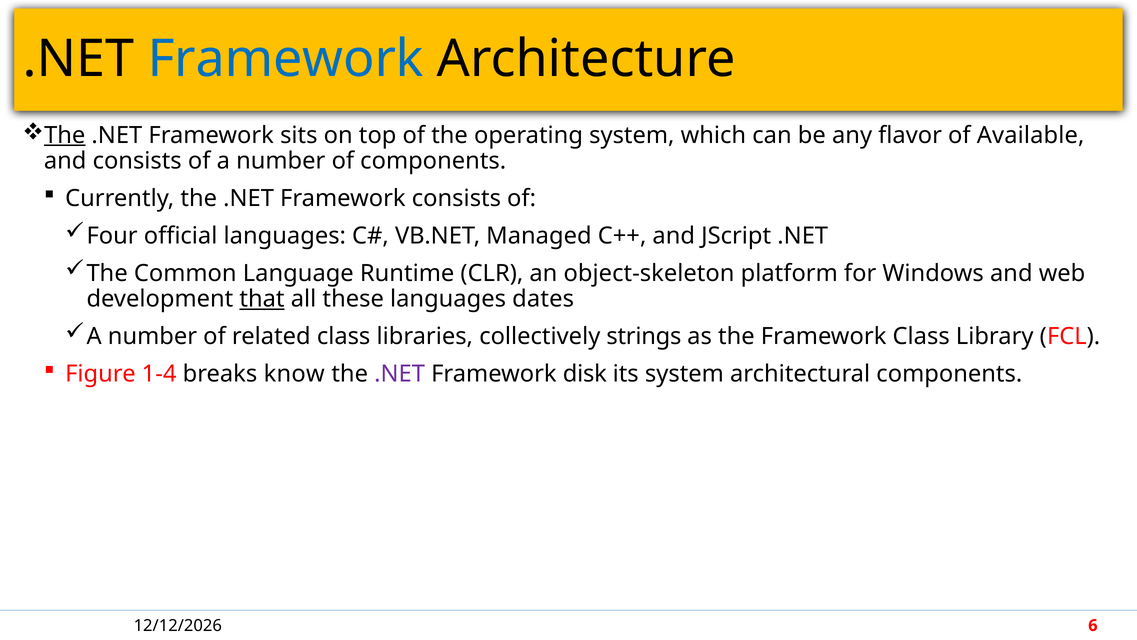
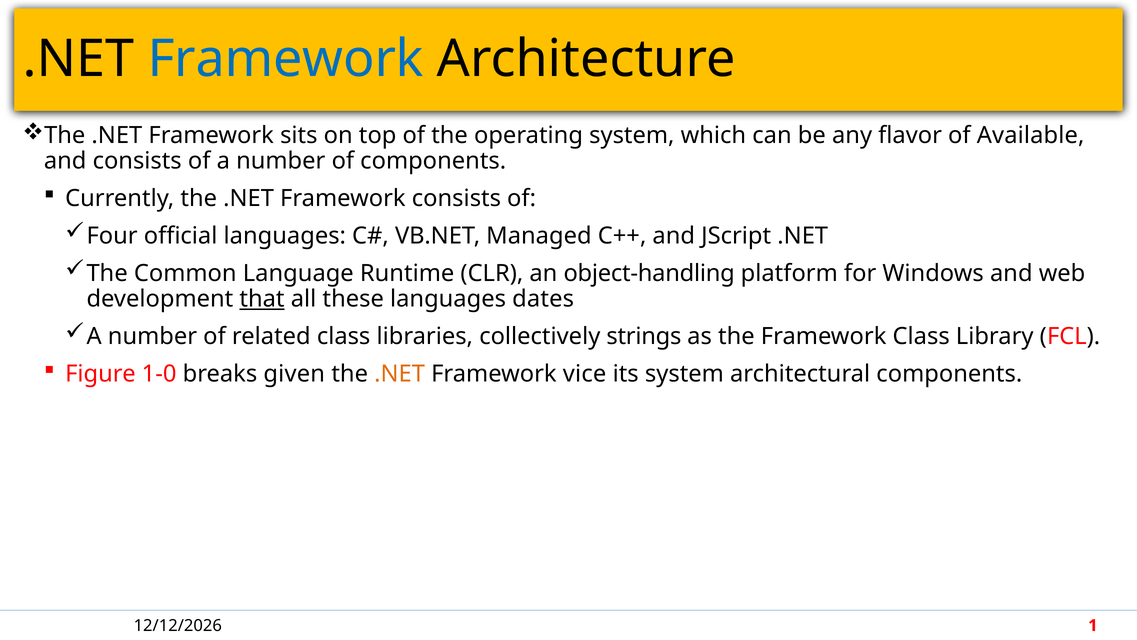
The at (65, 135) underline: present -> none
object-skeleton: object-skeleton -> object-handling
1-4: 1-4 -> 1-0
know: know -> given
.NET at (400, 374) colour: purple -> orange
disk: disk -> vice
6: 6 -> 1
